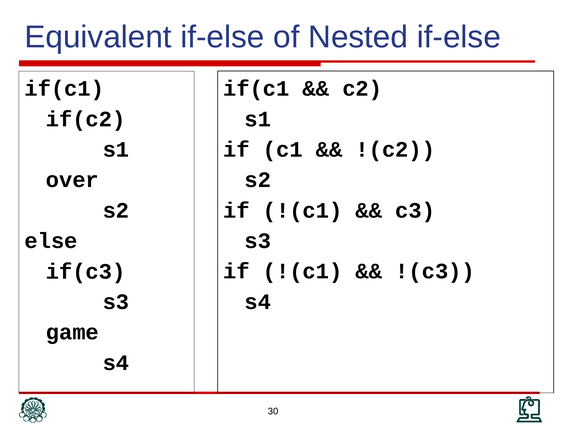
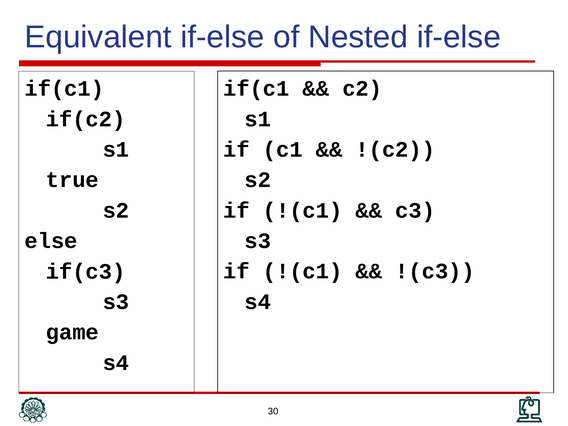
over: over -> true
